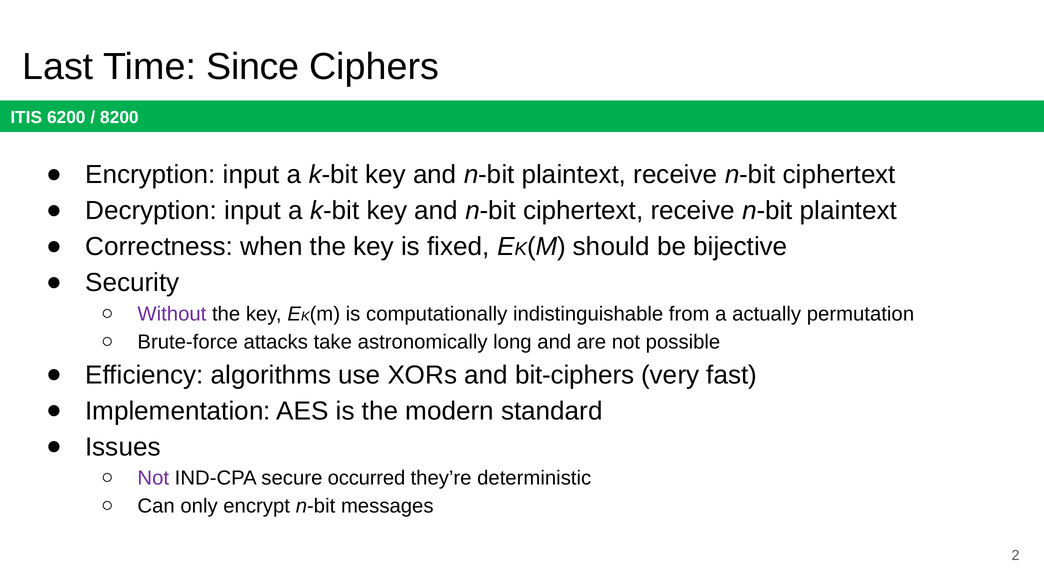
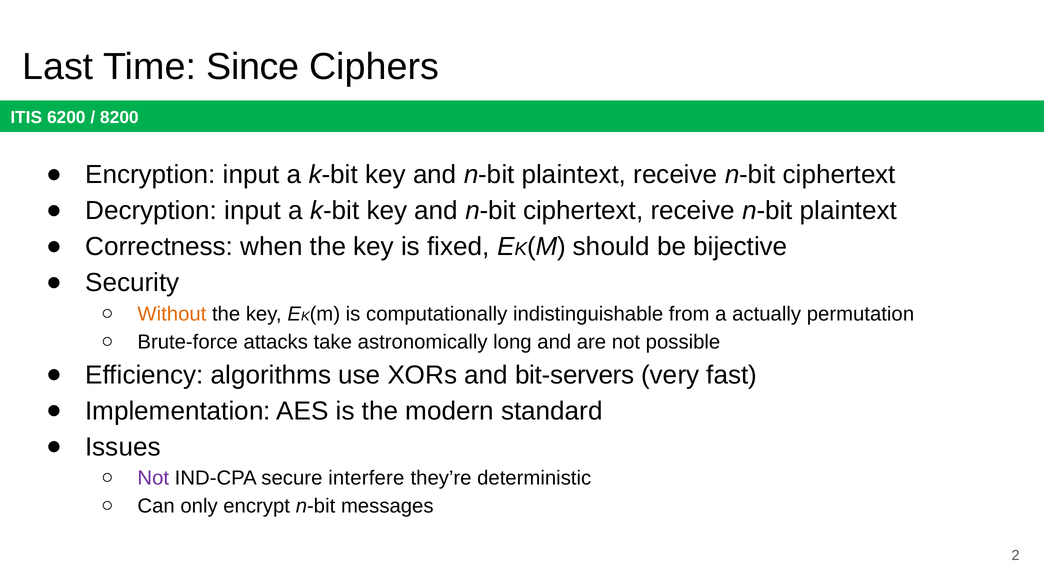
Without colour: purple -> orange
bit-ciphers: bit-ciphers -> bit-servers
occurred: occurred -> interfere
